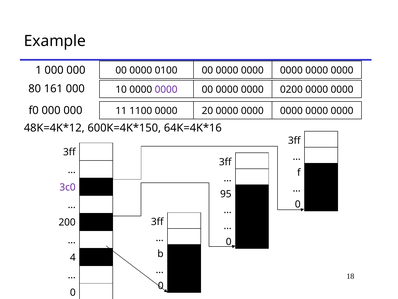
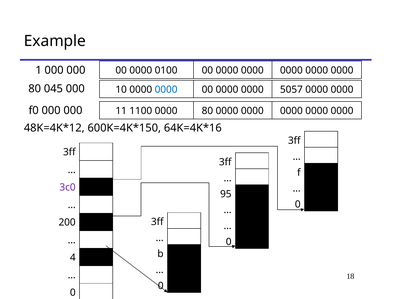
161: 161 -> 045
0000 at (166, 89) colour: purple -> blue
0200: 0200 -> 5057
0000 20: 20 -> 80
